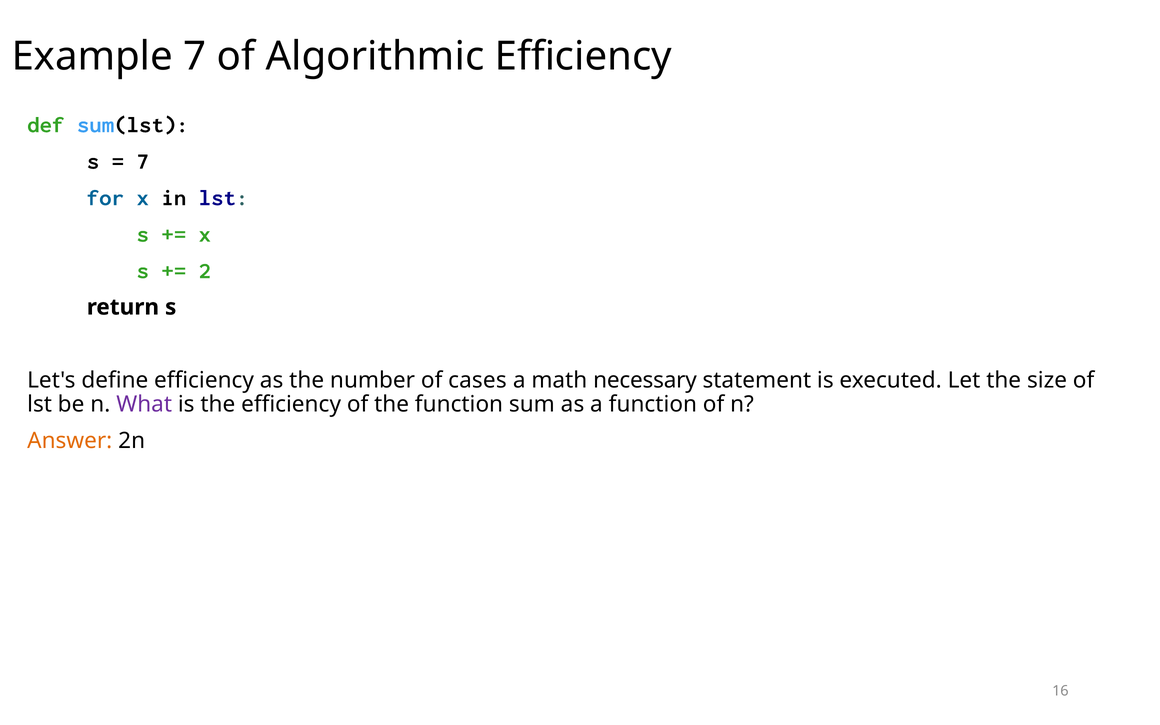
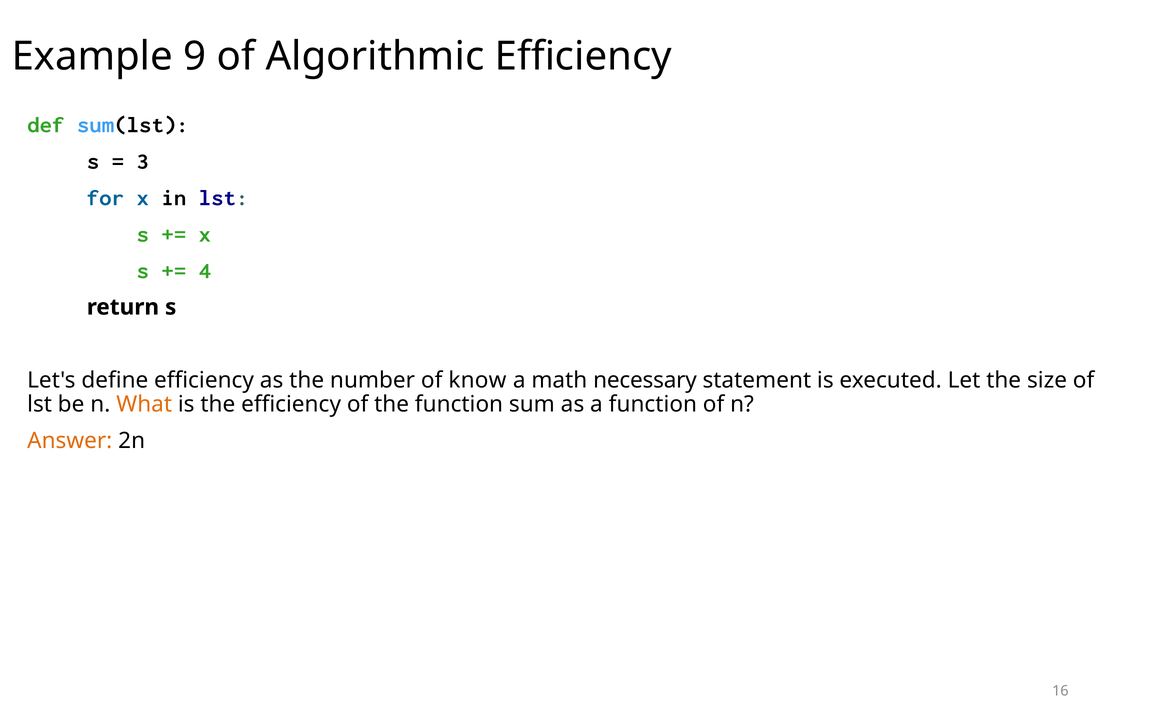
Example 7: 7 -> 9
7 at (143, 161): 7 -> 3
2: 2 -> 4
cases: cases -> know
What colour: purple -> orange
